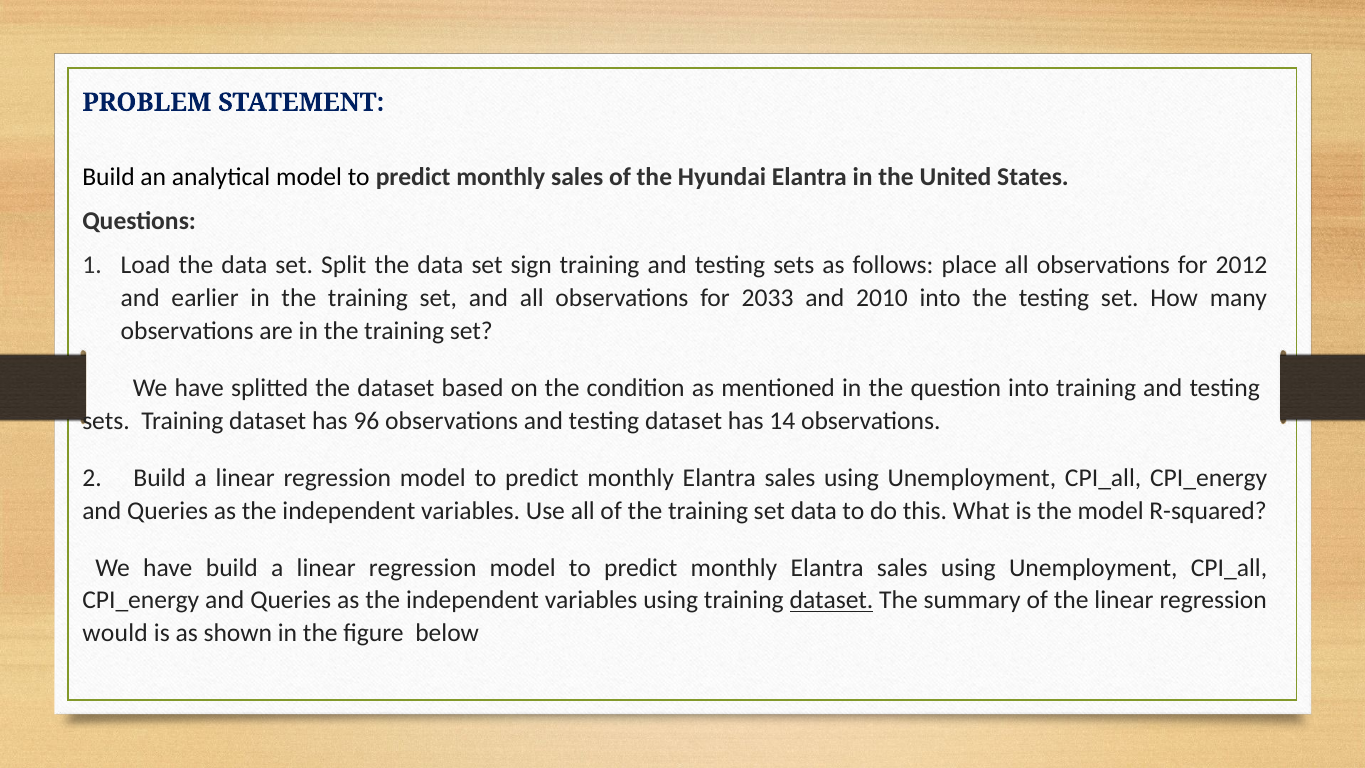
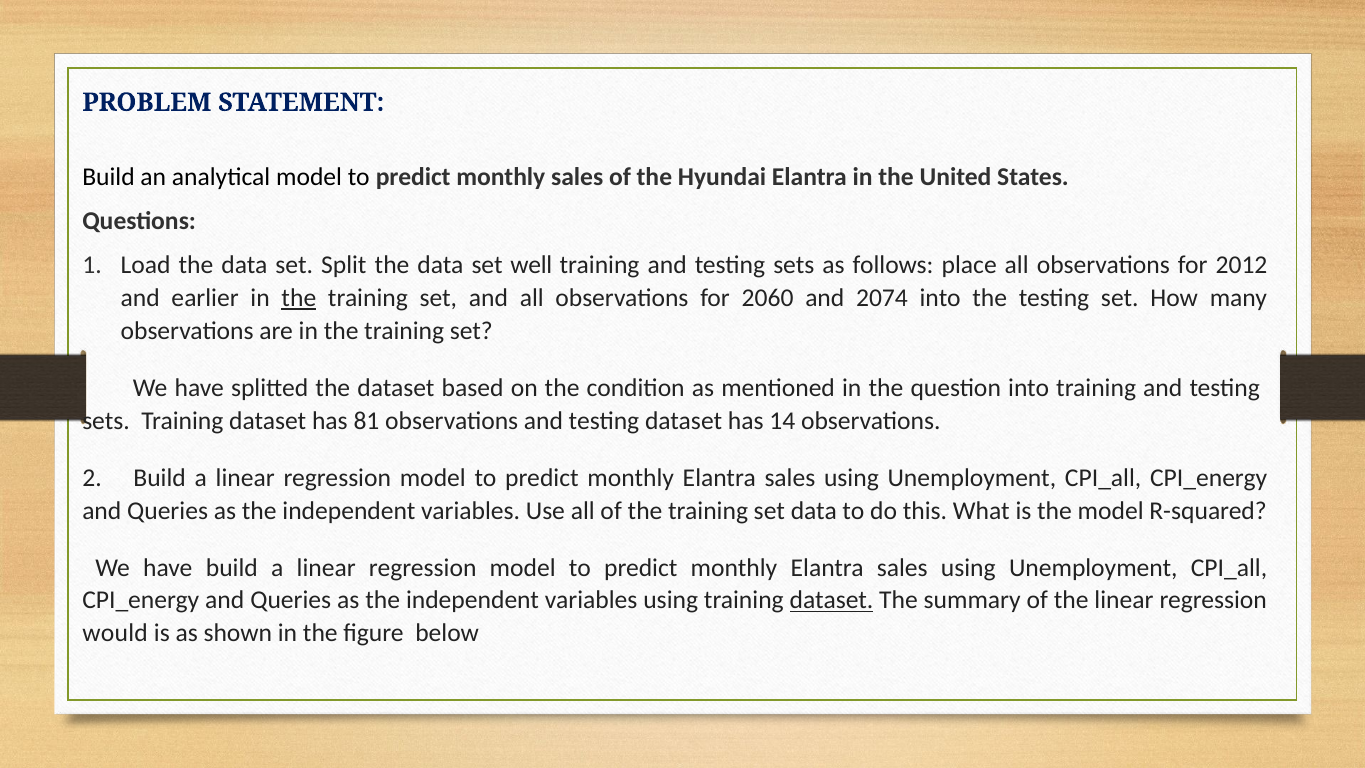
sign: sign -> well
the at (299, 298) underline: none -> present
2033: 2033 -> 2060
2010: 2010 -> 2074
96: 96 -> 81
